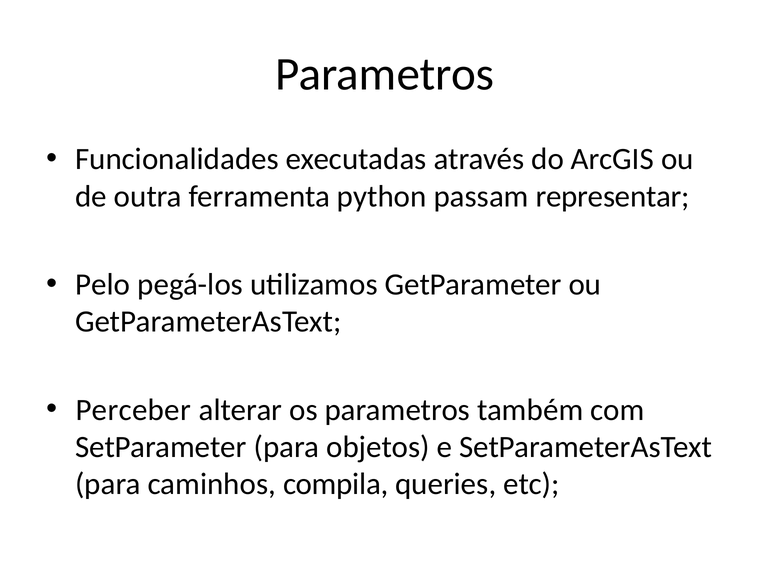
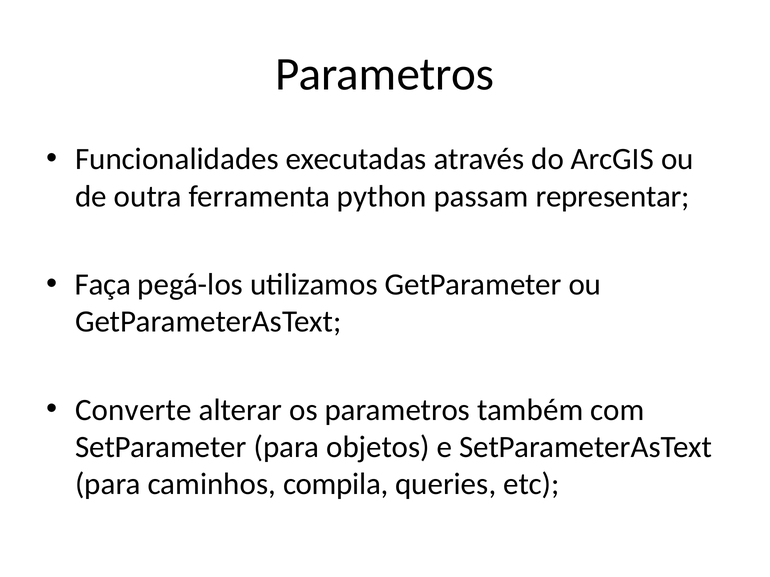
Pelo: Pelo -> Faça
Perceber: Perceber -> Converte
